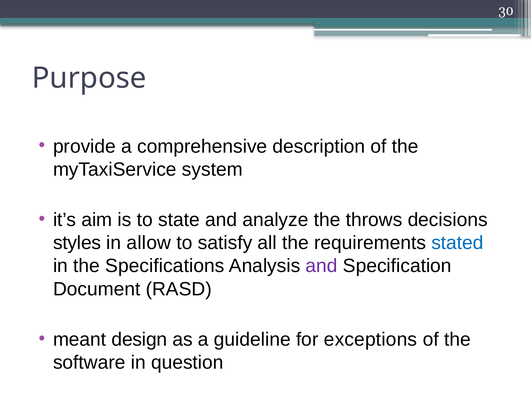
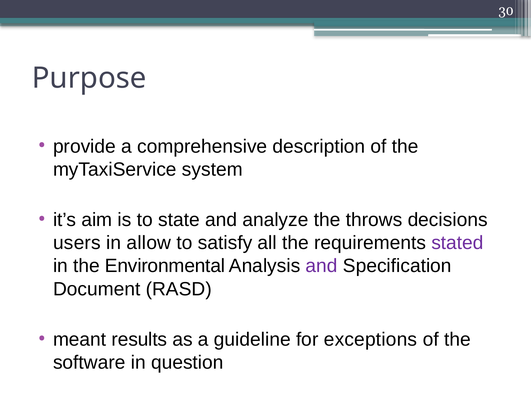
styles: styles -> users
stated colour: blue -> purple
Specifications: Specifications -> Environmental
design: design -> results
